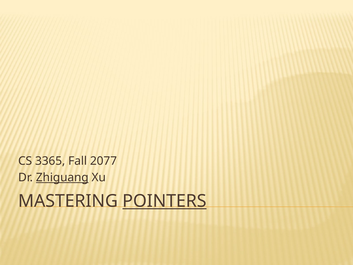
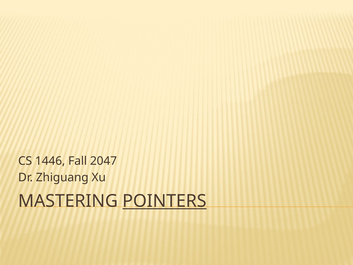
3365: 3365 -> 1446
2077: 2077 -> 2047
Zhiguang underline: present -> none
